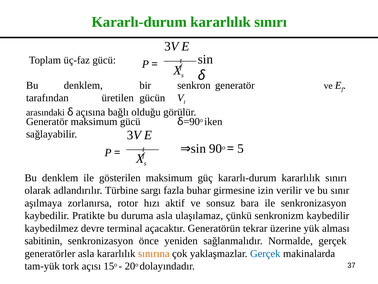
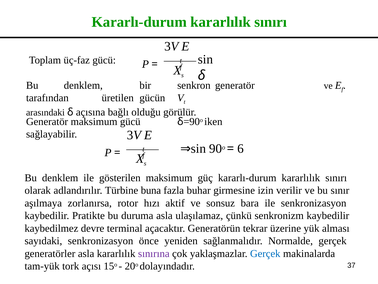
5: 5 -> 6
sargı: sargı -> buna
sabitinin: sabitinin -> sayıdaki
sınırına colour: orange -> purple
